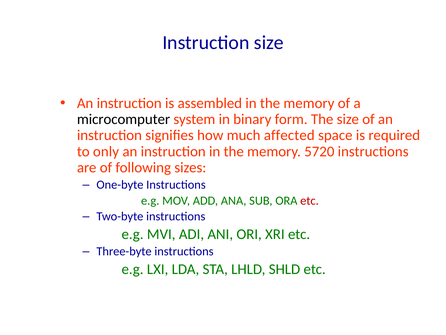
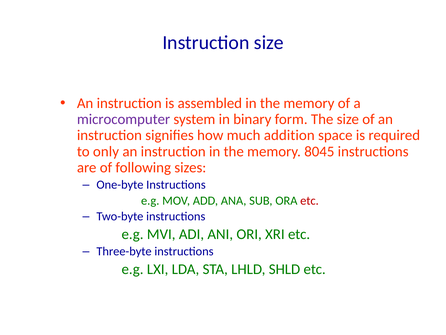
microcomputer colour: black -> purple
affected: affected -> addition
5720: 5720 -> 8045
